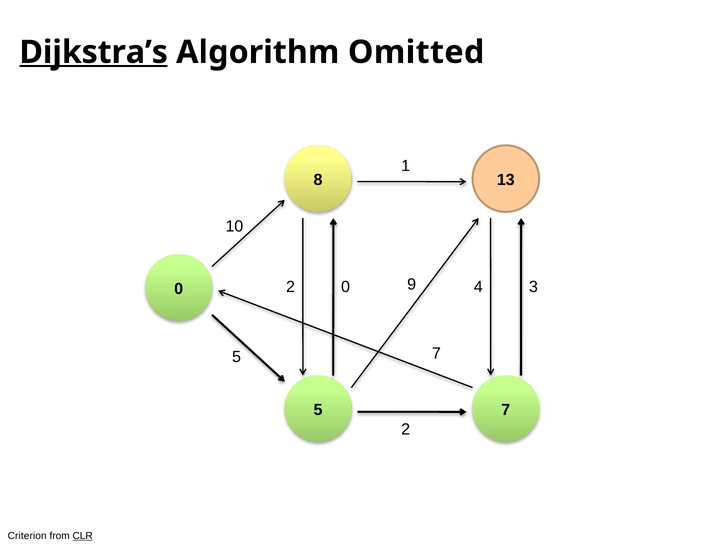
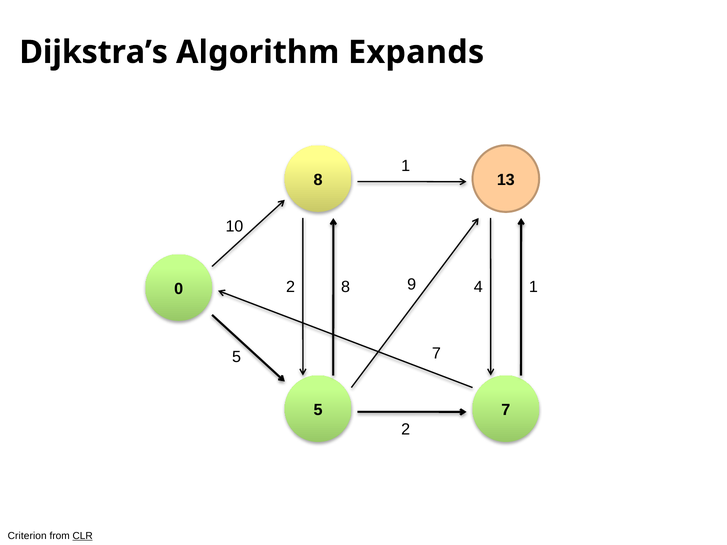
Dijkstra’s underline: present -> none
Omitted: Omitted -> Expands
2 0: 0 -> 8
4 3: 3 -> 1
